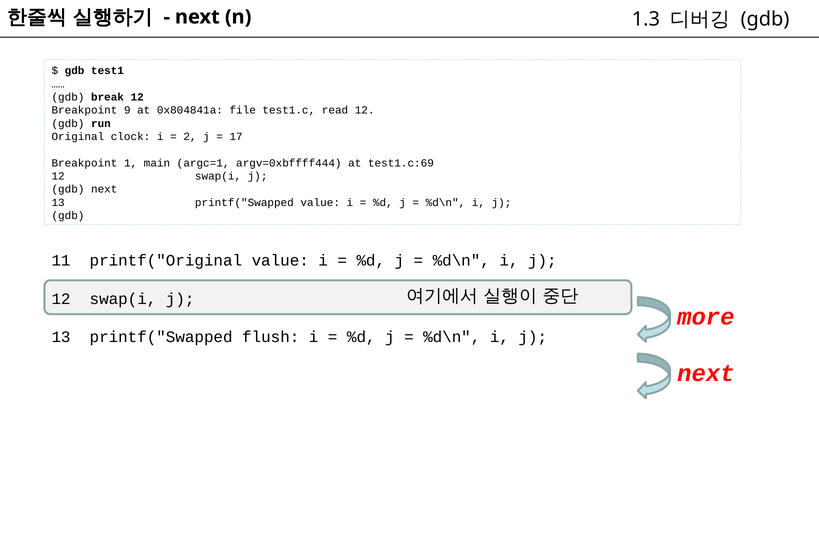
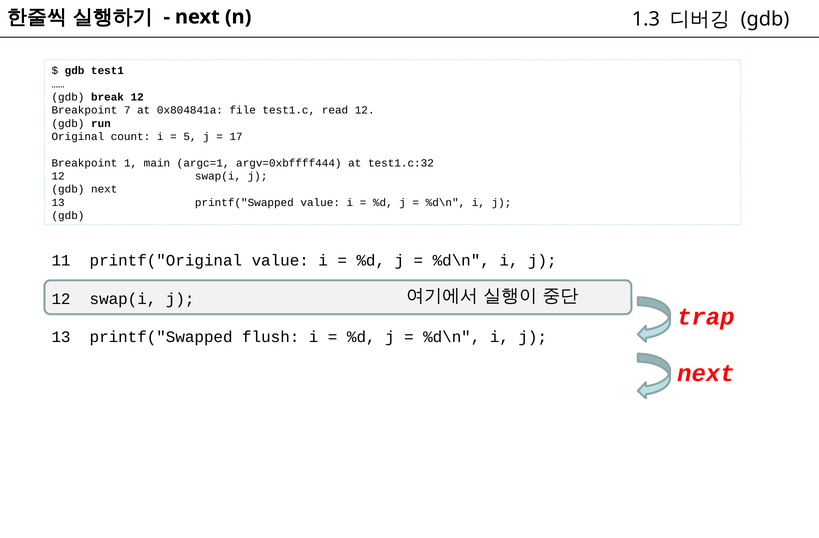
9: 9 -> 7
clock: clock -> count
2: 2 -> 5
test1.c:69: test1.c:69 -> test1.c:32
more: more -> trap
